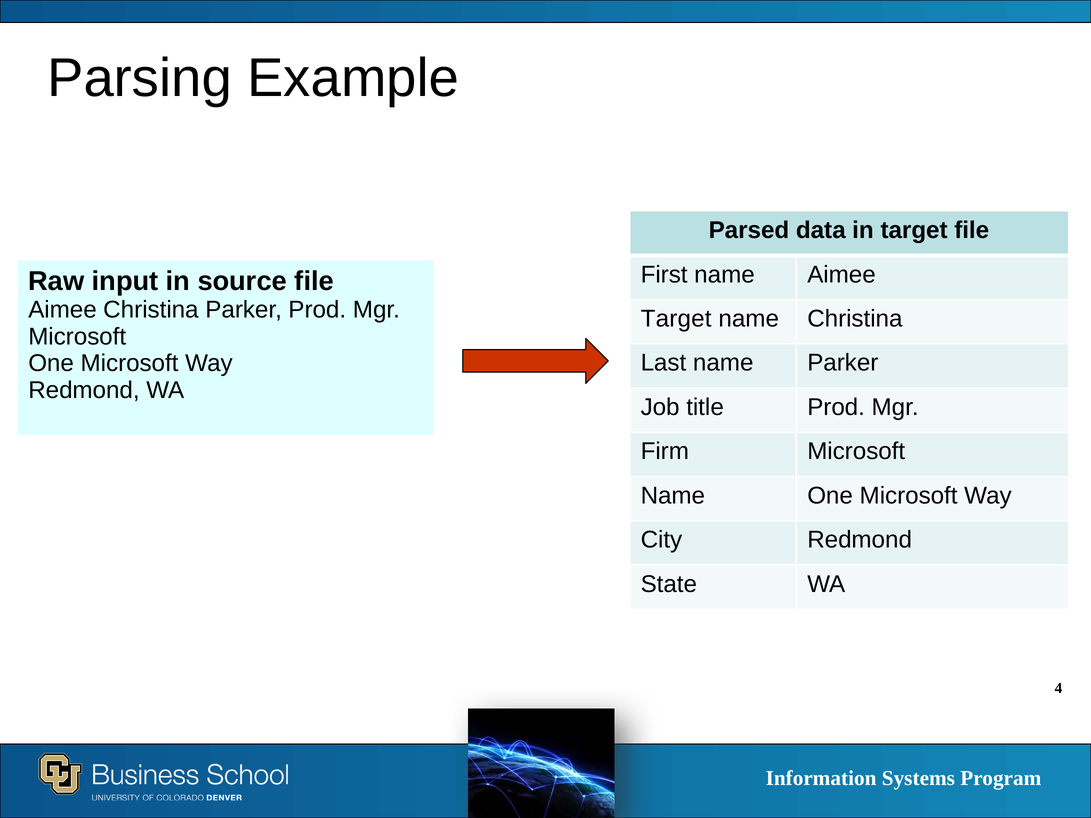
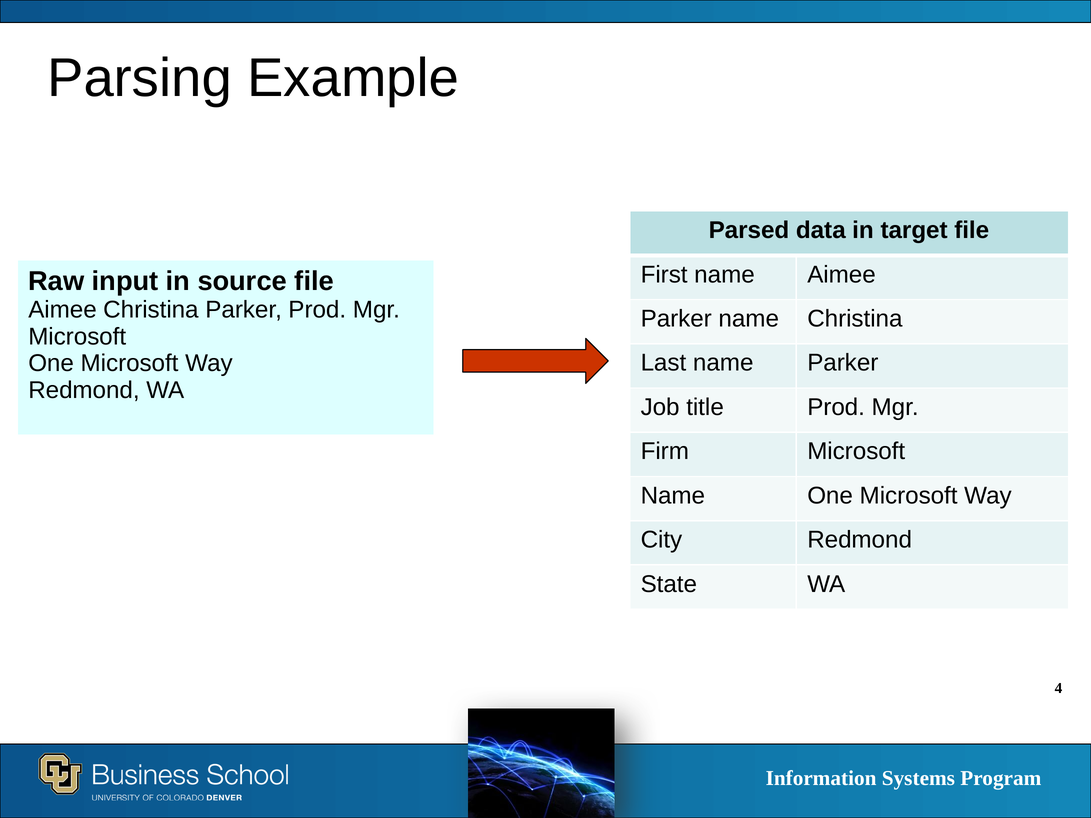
Target at (676, 319): Target -> Parker
